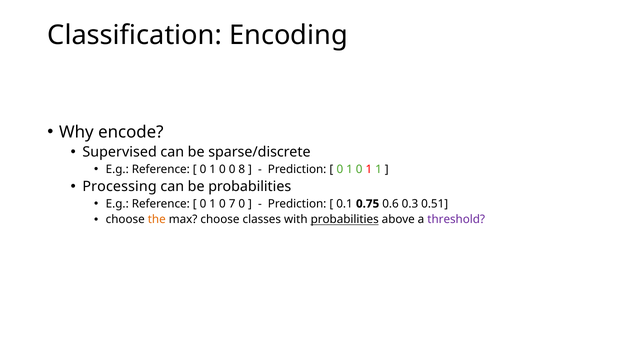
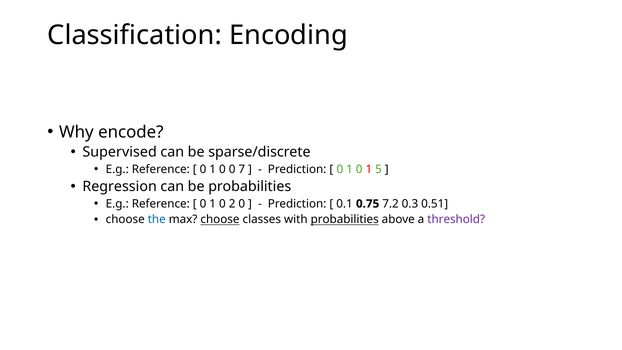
8: 8 -> 7
1 1: 1 -> 5
Processing: Processing -> Regression
7: 7 -> 2
0.6: 0.6 -> 7.2
the colour: orange -> blue
choose at (220, 220) underline: none -> present
